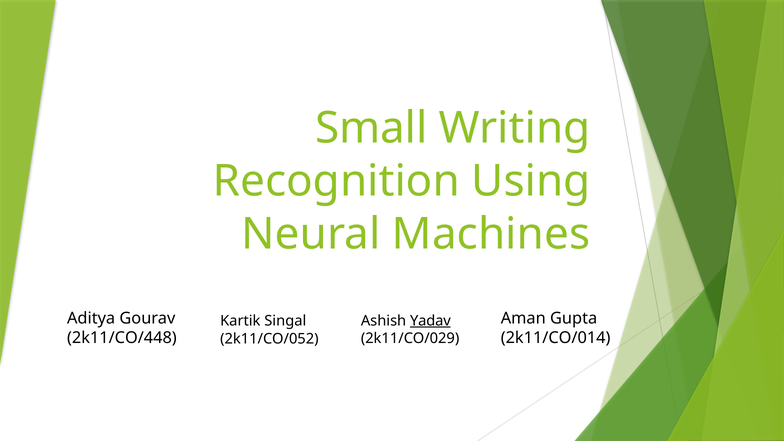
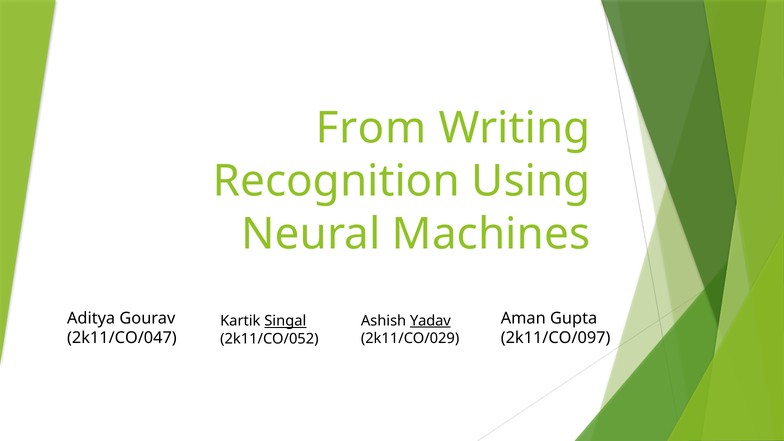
Small: Small -> From
Singal underline: none -> present
2k11/CO/014: 2k11/CO/014 -> 2k11/CO/097
2k11/CO/448: 2k11/CO/448 -> 2k11/CO/047
